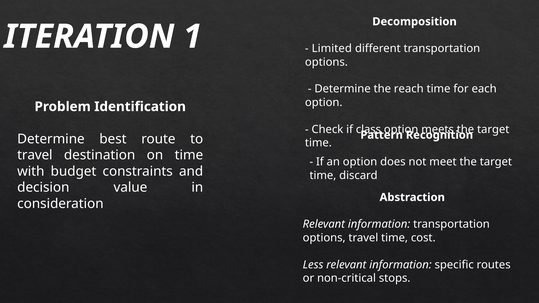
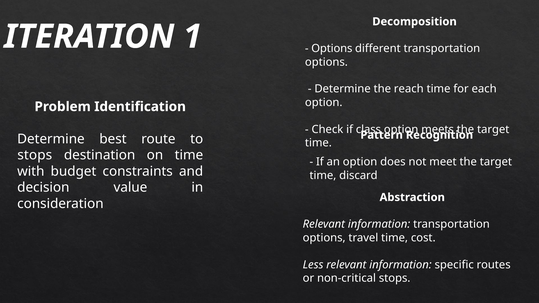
Limited at (332, 49): Limited -> Options
travel at (35, 155): travel -> stops
